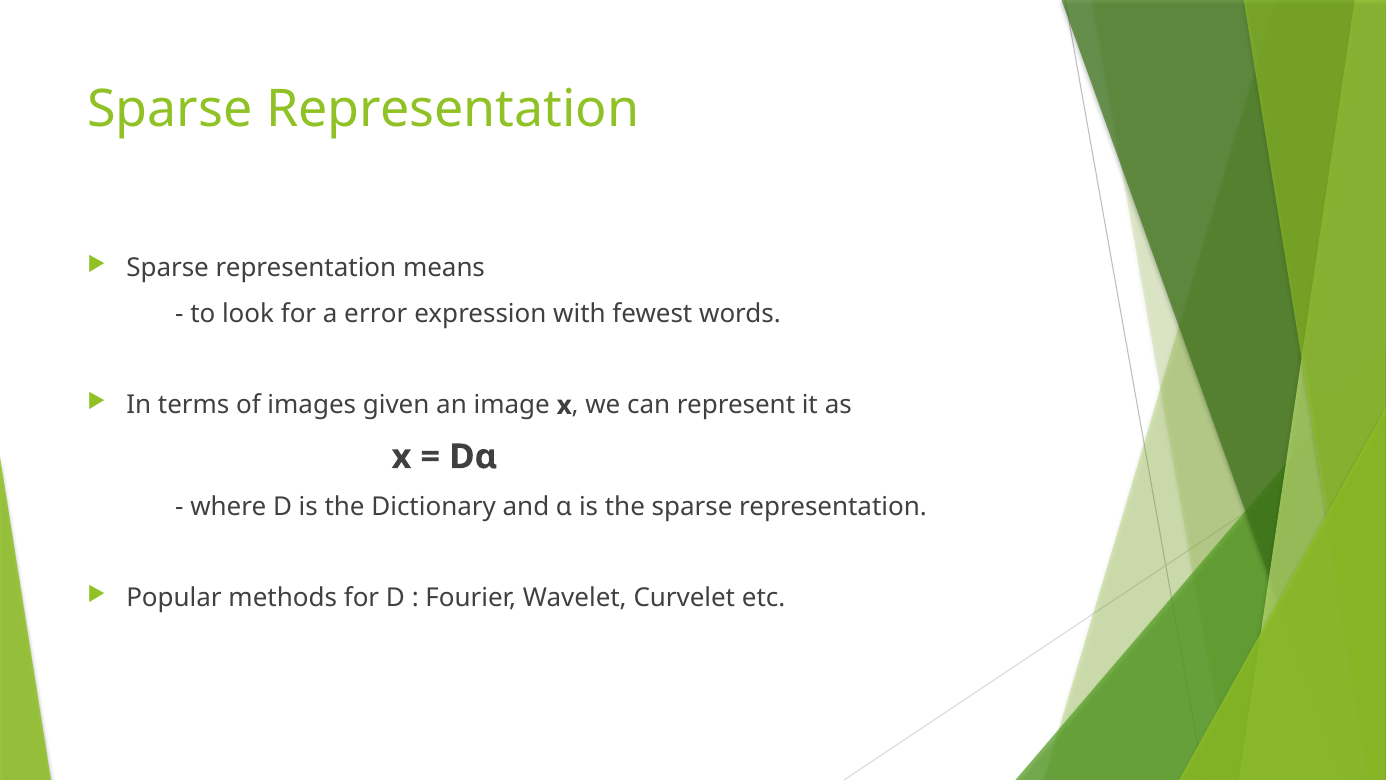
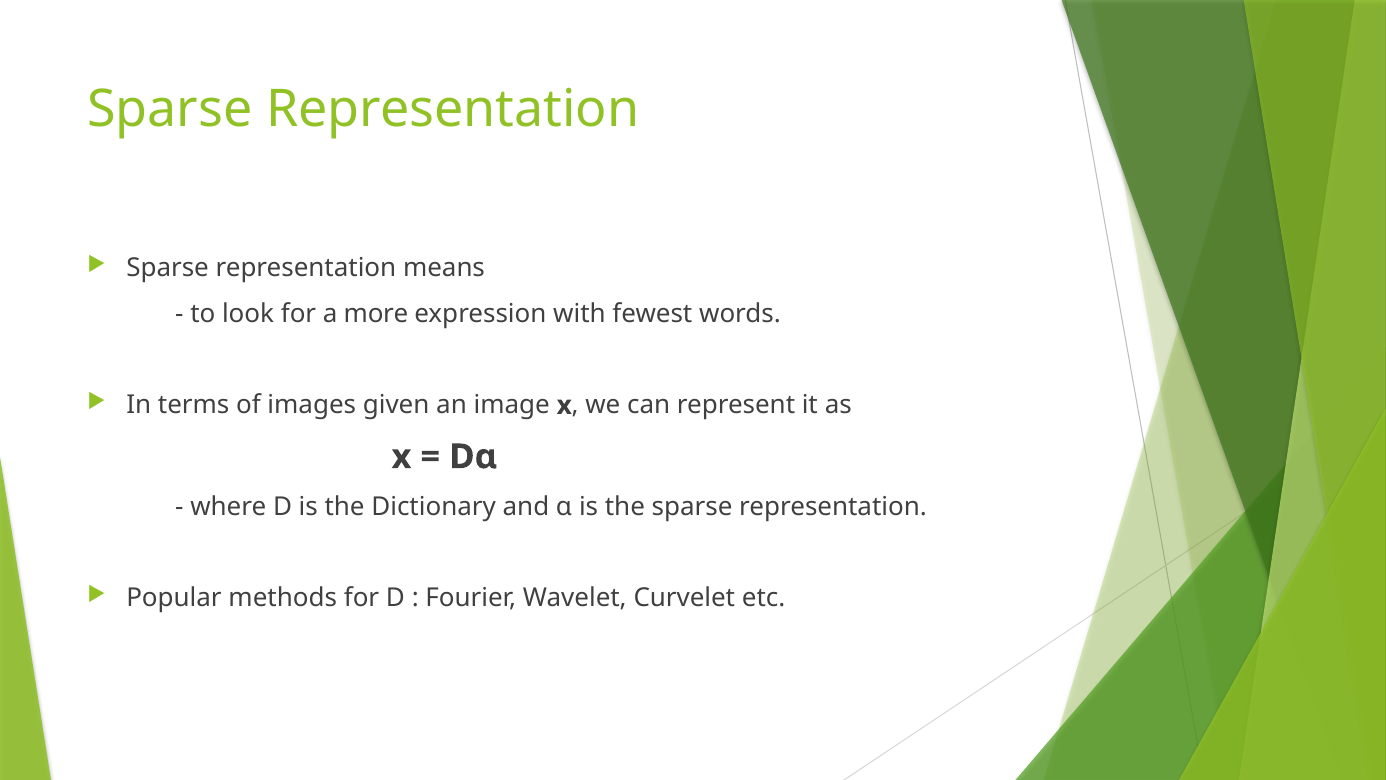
error: error -> more
